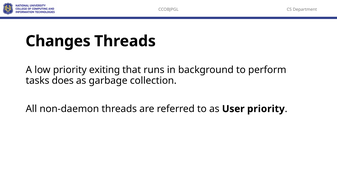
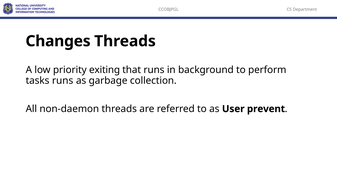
tasks does: does -> runs
User priority: priority -> prevent
